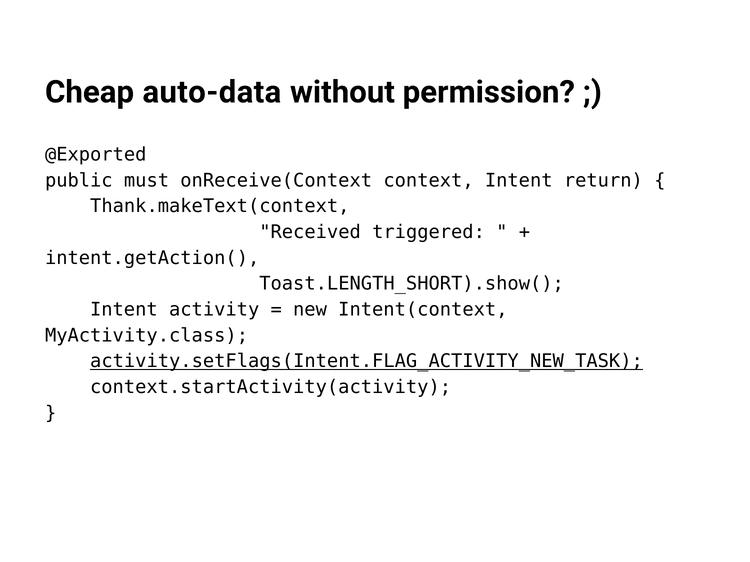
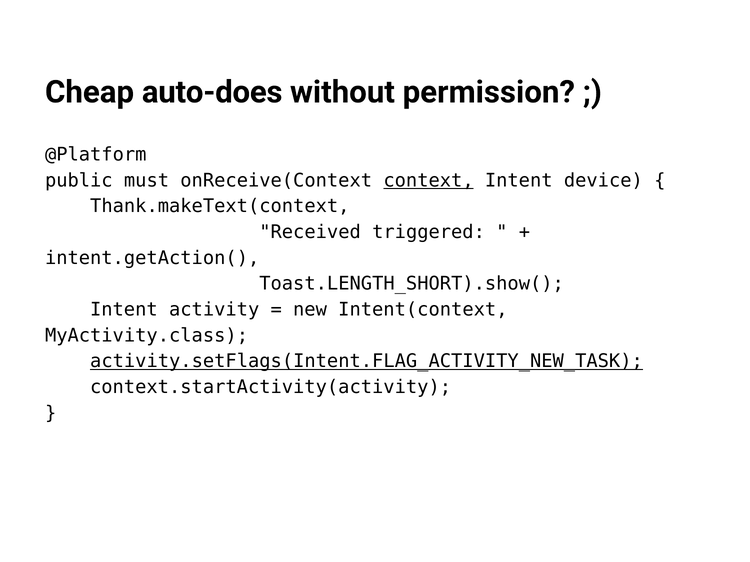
auto-data: auto-data -> auto-does
@Exported: @Exported -> @Platform
context underline: none -> present
return: return -> device
